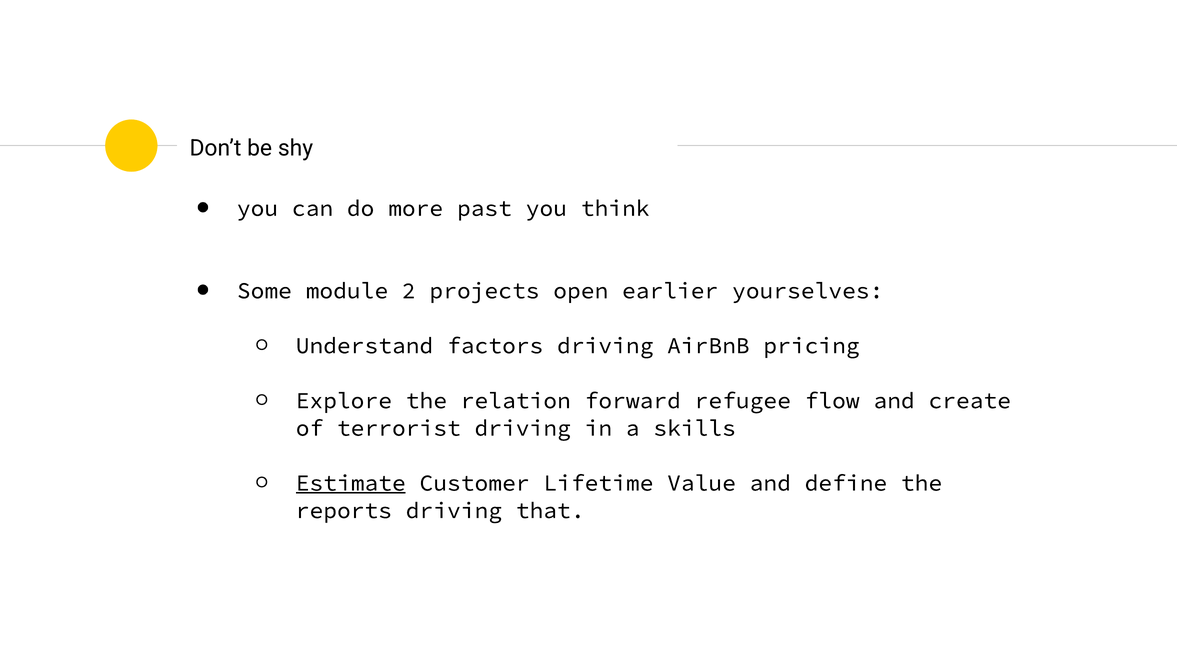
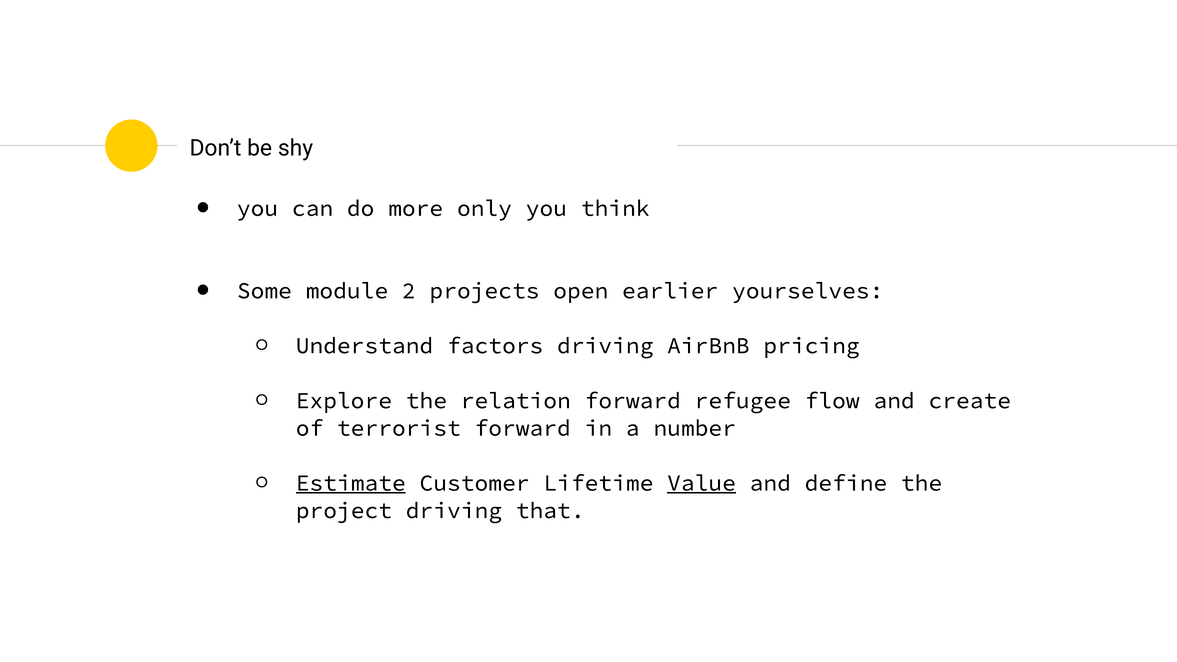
past: past -> only
terrorist driving: driving -> forward
skills: skills -> number
Value underline: none -> present
reports: reports -> project
